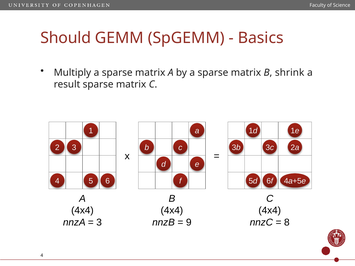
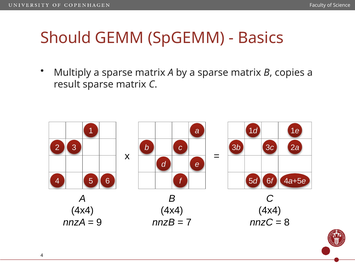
shrink: shrink -> copies
3: 3 -> 9
9: 9 -> 7
